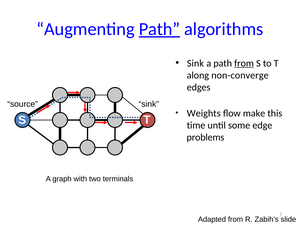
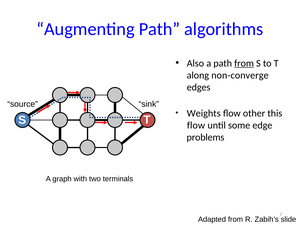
Path at (159, 29) underline: present -> none
Sink at (195, 63): Sink -> Also
make: make -> other
time at (196, 125): time -> flow
